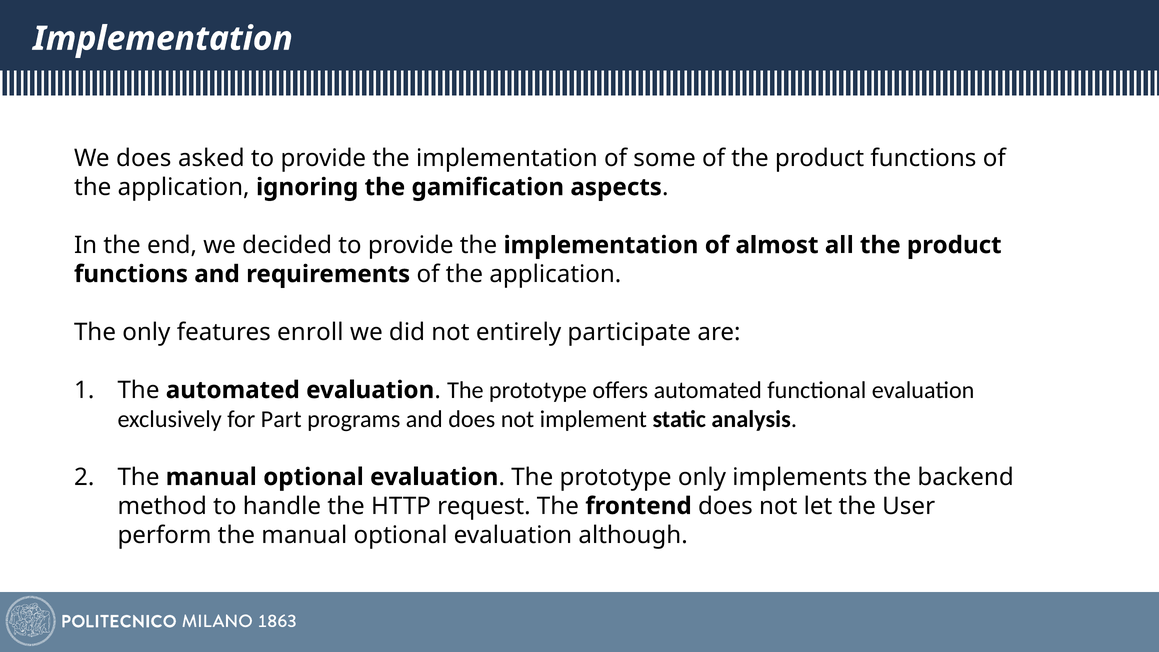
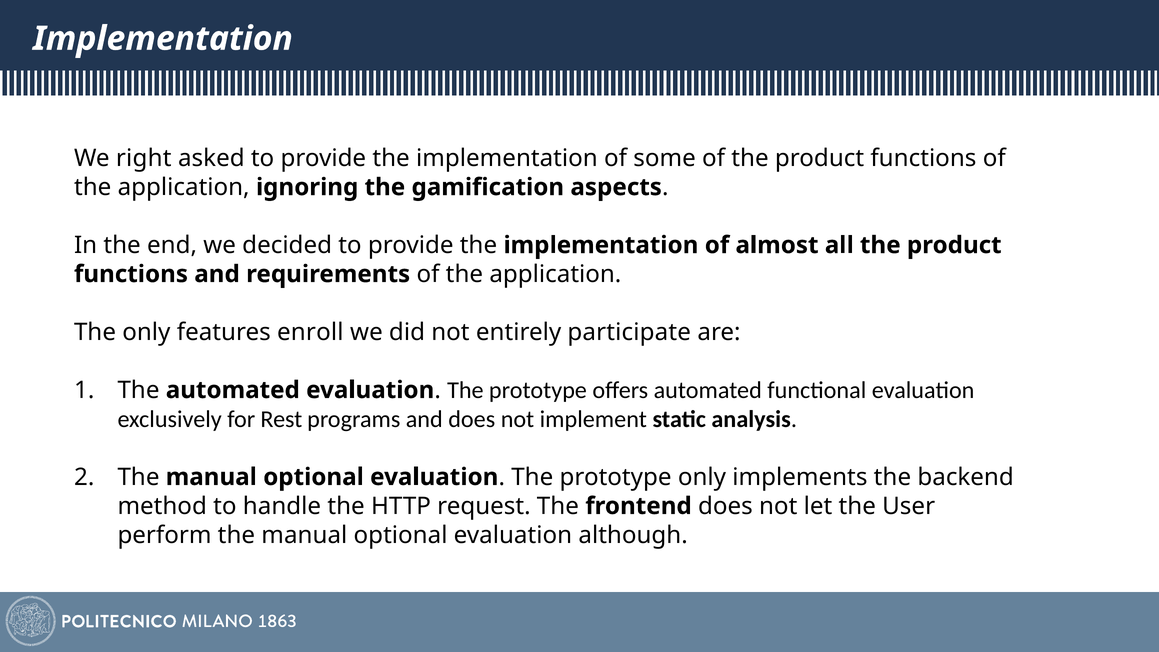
We does: does -> right
Part: Part -> Rest
